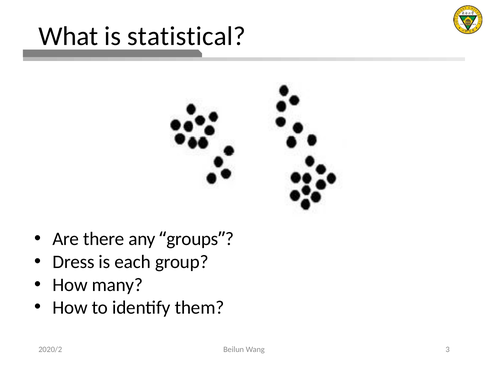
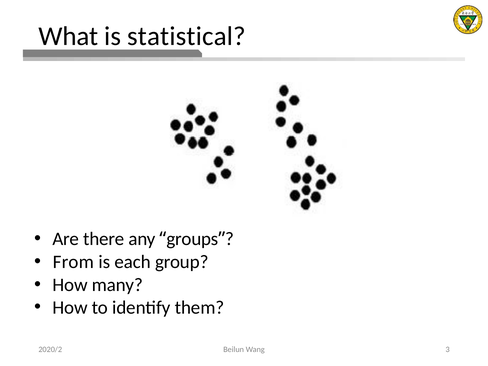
Dress: Dress -> From
